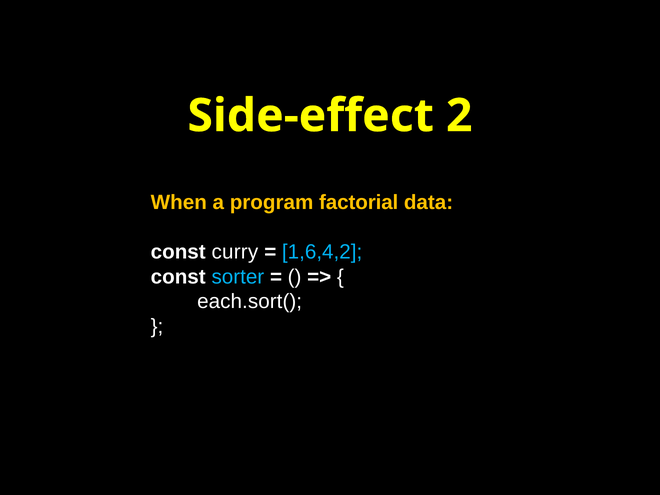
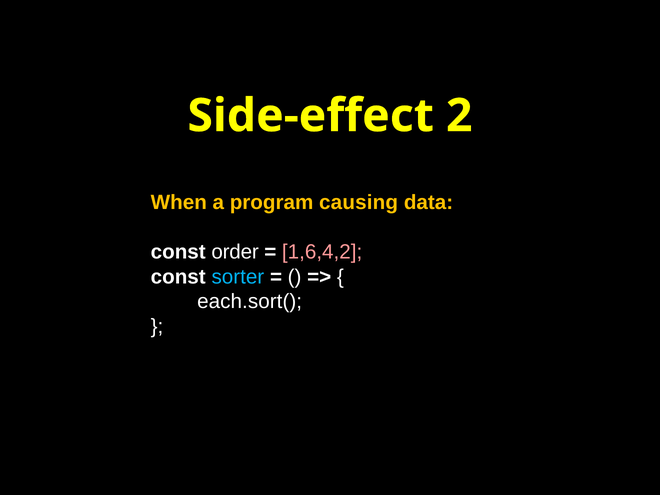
factorial: factorial -> causing
curry: curry -> order
1,6,4,2 colour: light blue -> pink
